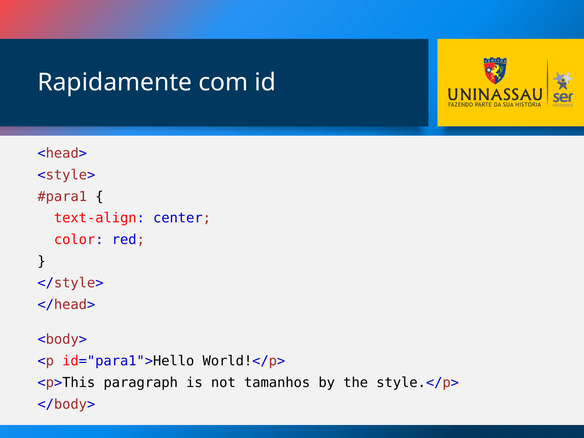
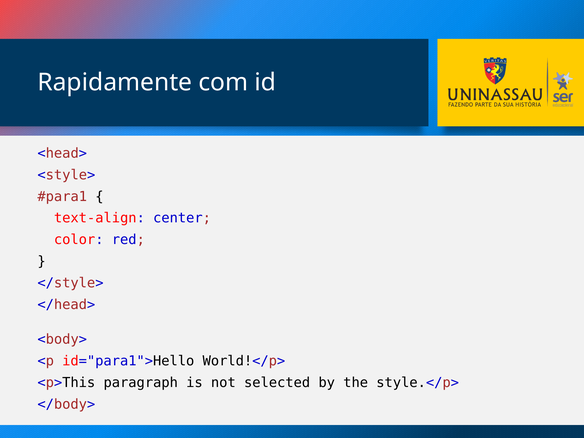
tamanhos: tamanhos -> selected
